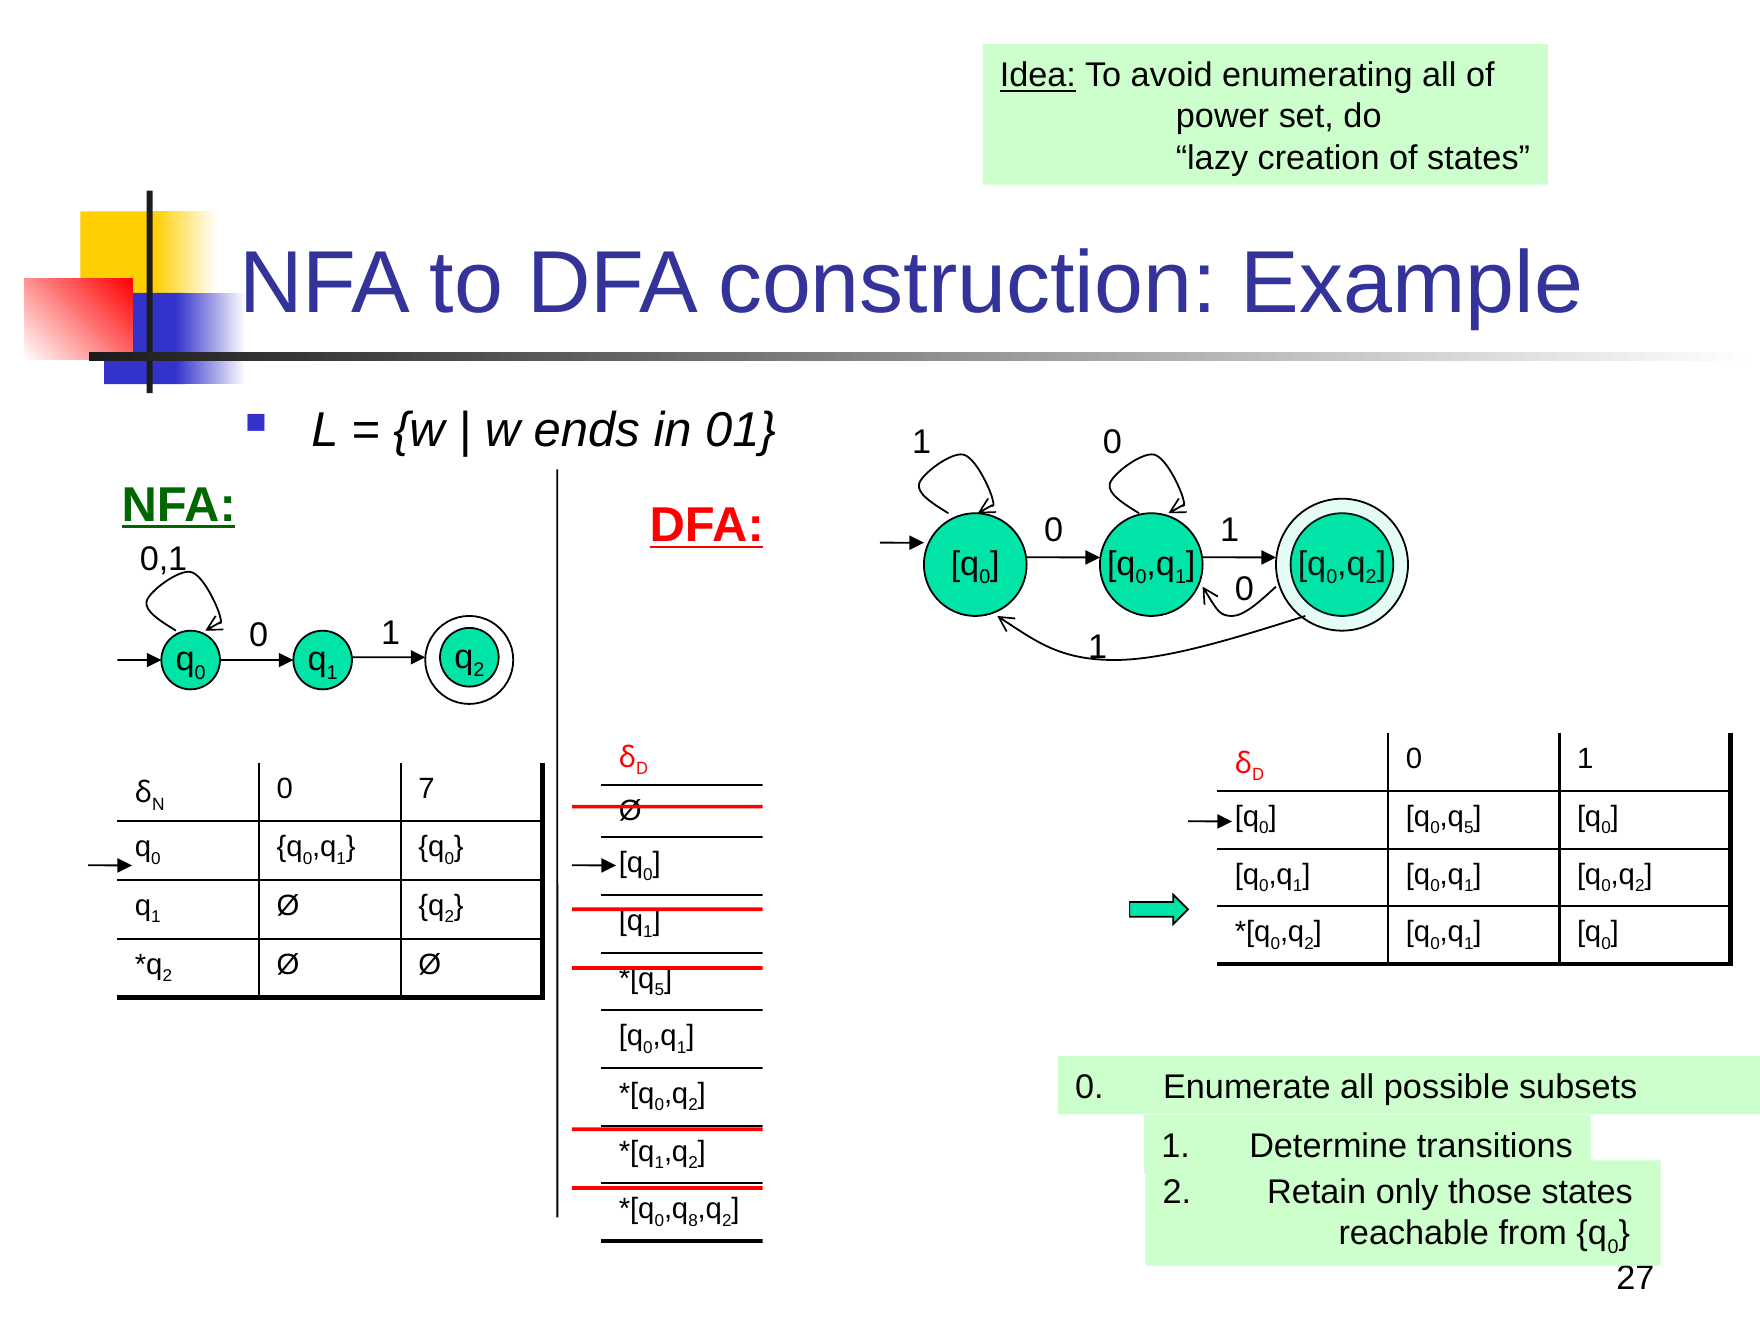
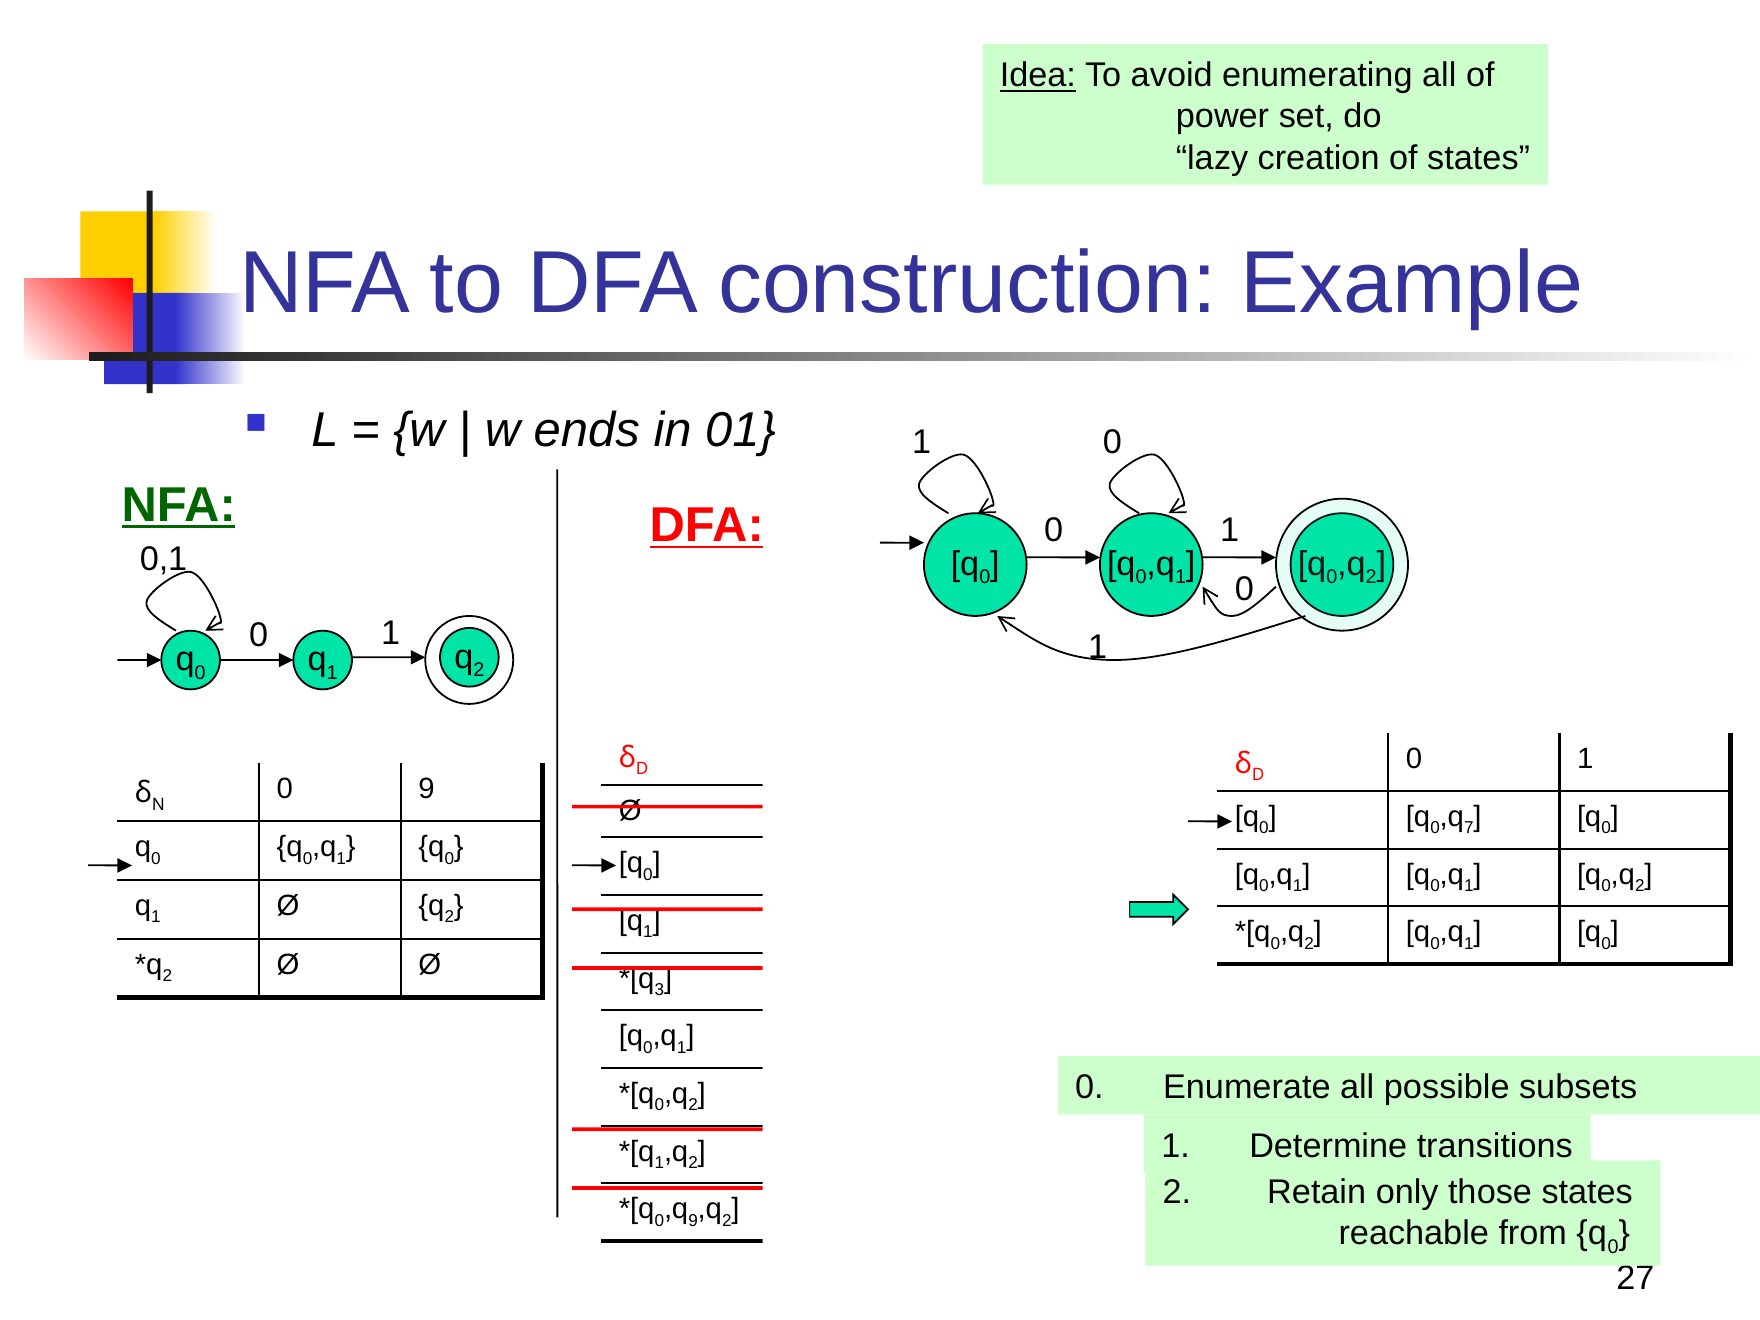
0 7: 7 -> 9
5 at (1469, 828): 5 -> 7
5 at (659, 990): 5 -> 3
8 at (693, 1220): 8 -> 9
